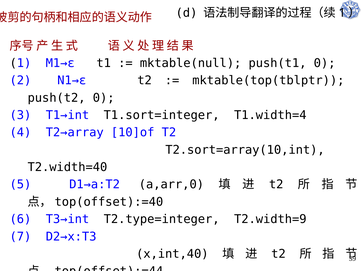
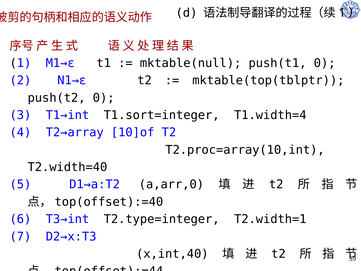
T2.sort=array(10,int: T2.sort=array(10,int -> T2.proc=array(10,int
T2.width=9: T2.width=9 -> T2.width=1
